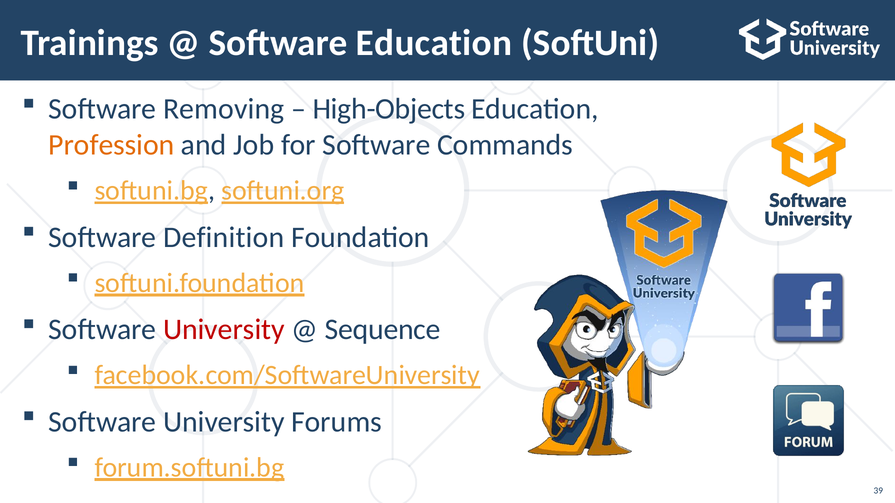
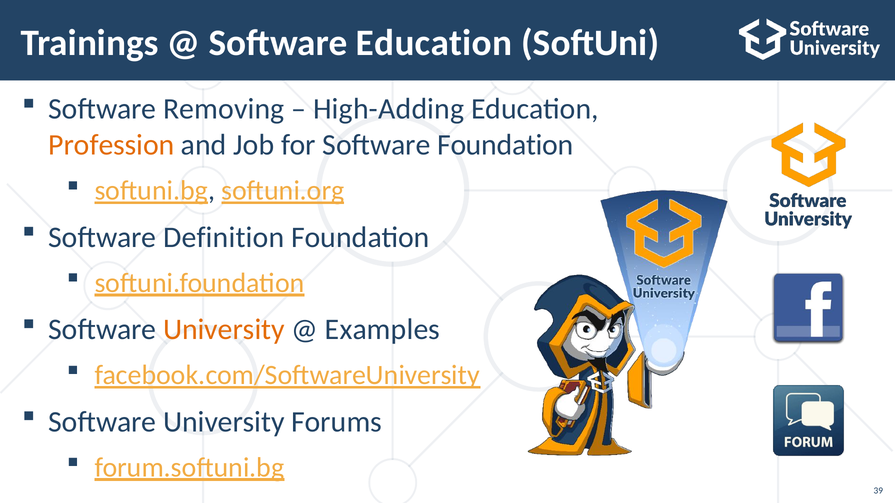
High-Objects: High-Objects -> High-Adding
Software Commands: Commands -> Foundation
University at (224, 330) colour: red -> orange
Sequence: Sequence -> Examples
